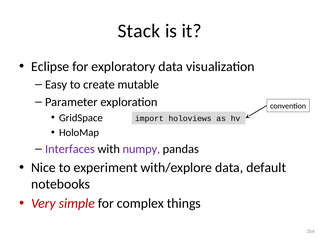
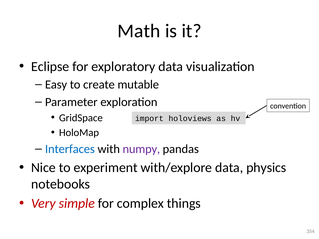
Stack: Stack -> Math
Interfaces colour: purple -> blue
default: default -> physics
